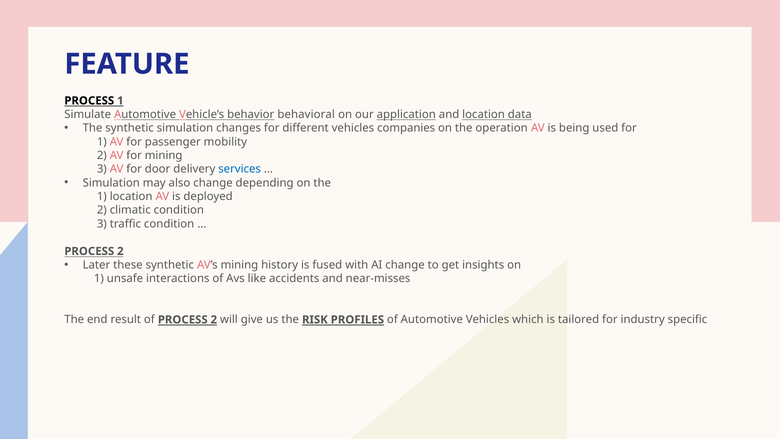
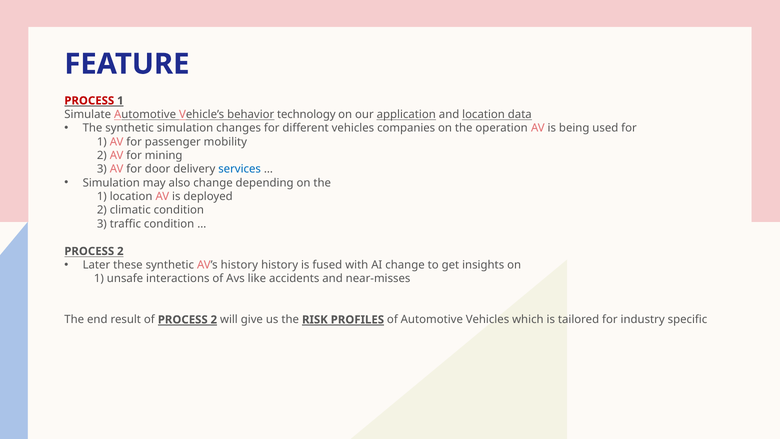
PROCESS at (89, 101) colour: black -> red
behavioral: behavioral -> technology
AV’s mining: mining -> history
